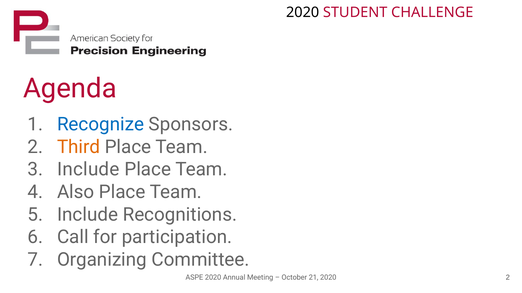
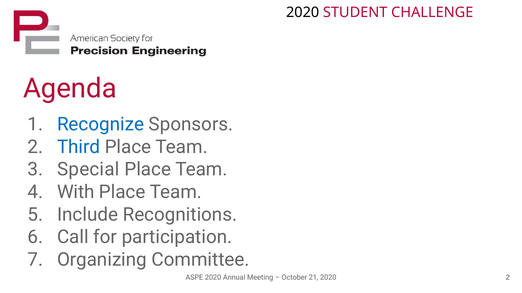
Third colour: orange -> blue
Include at (88, 170): Include -> Special
Also: Also -> With
